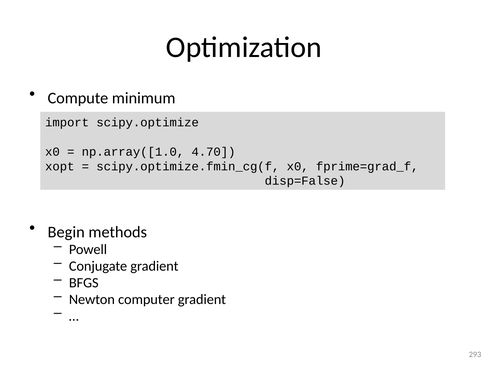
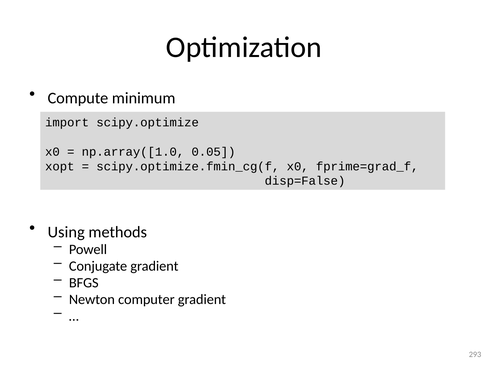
4.70: 4.70 -> 0.05
Begin: Begin -> Using
